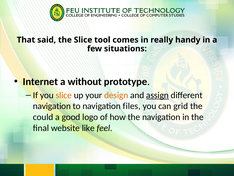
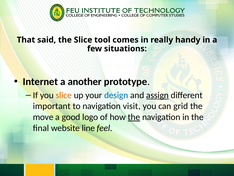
without: without -> another
design colour: orange -> blue
navigation at (52, 106): navigation -> important
files: files -> visit
could: could -> move
the at (134, 117) underline: none -> present
like: like -> line
